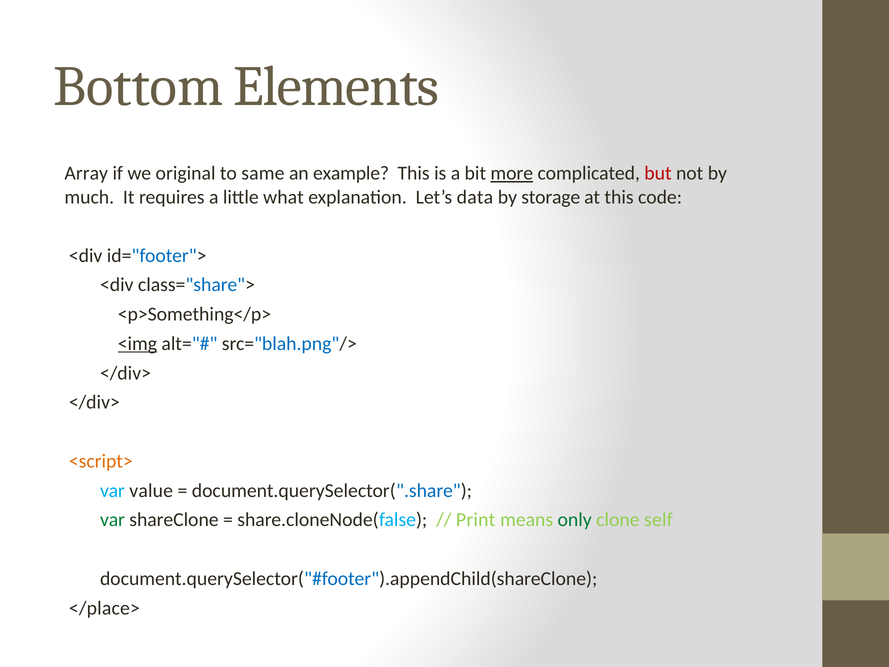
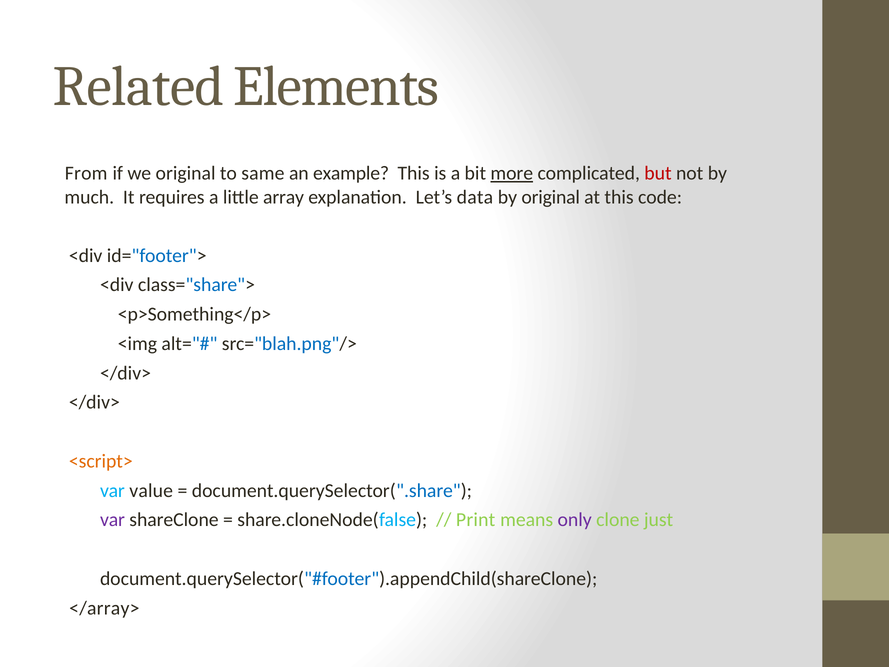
Bottom: Bottom -> Related
Array: Array -> From
what: what -> array
by storage: storage -> original
<img underline: present -> none
var at (112, 520) colour: green -> purple
only colour: green -> purple
self: self -> just
</place>: </place> -> </array>
